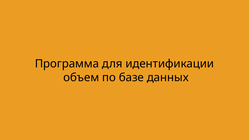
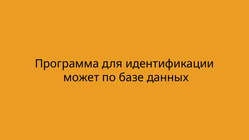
объем: объем -> может
